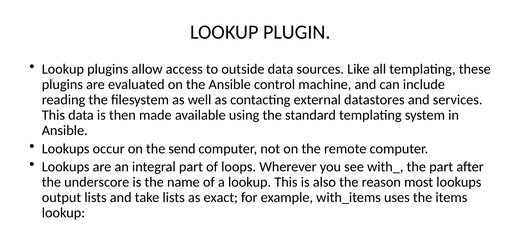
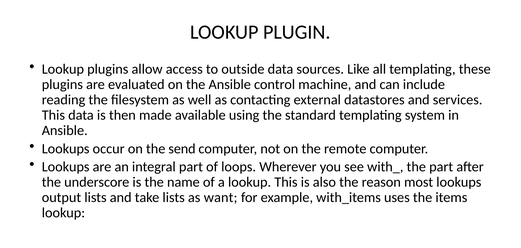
exact: exact -> want
